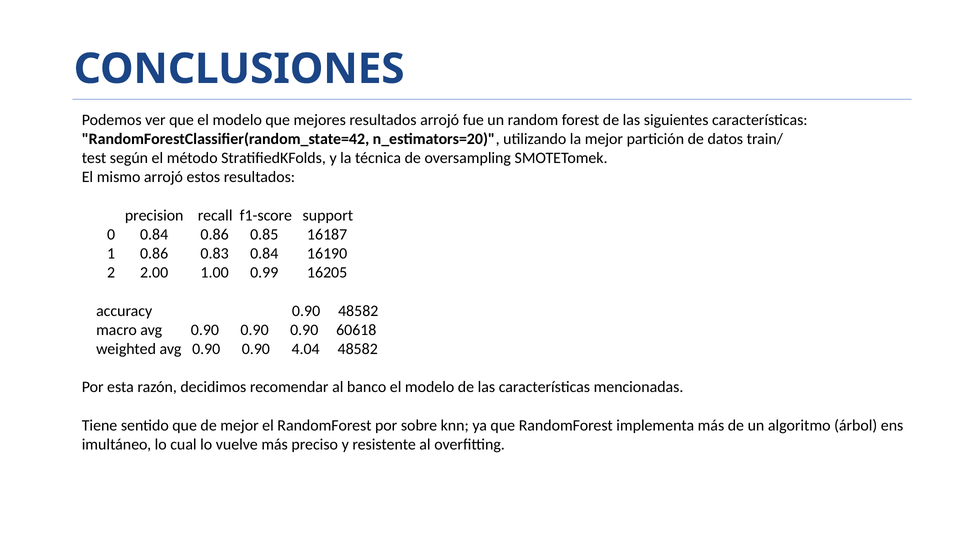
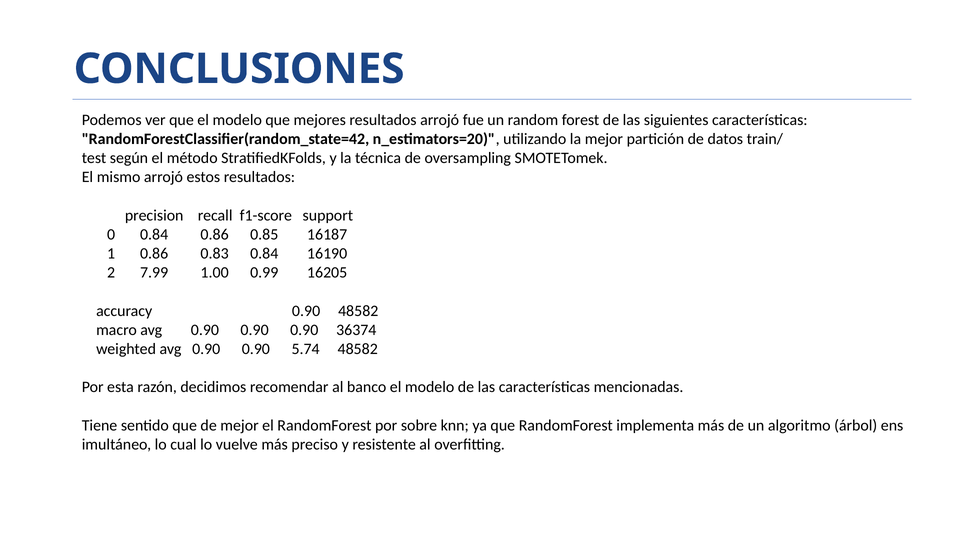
2.00: 2.00 -> 7.99
60618: 60618 -> 36374
4.04: 4.04 -> 5.74
